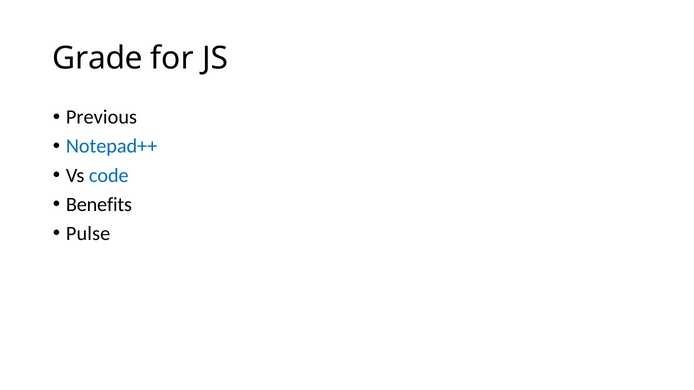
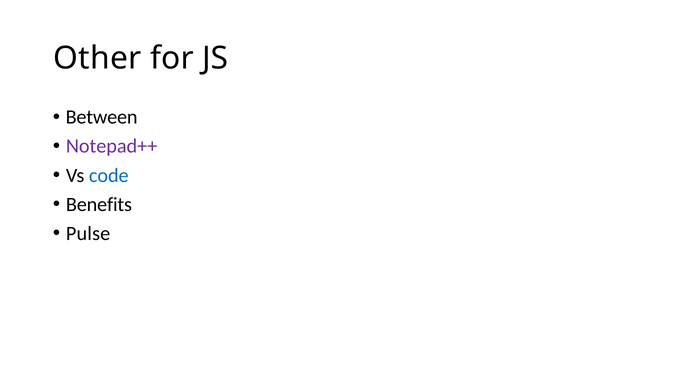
Grade: Grade -> Other
Previous: Previous -> Between
Notepad++ colour: blue -> purple
